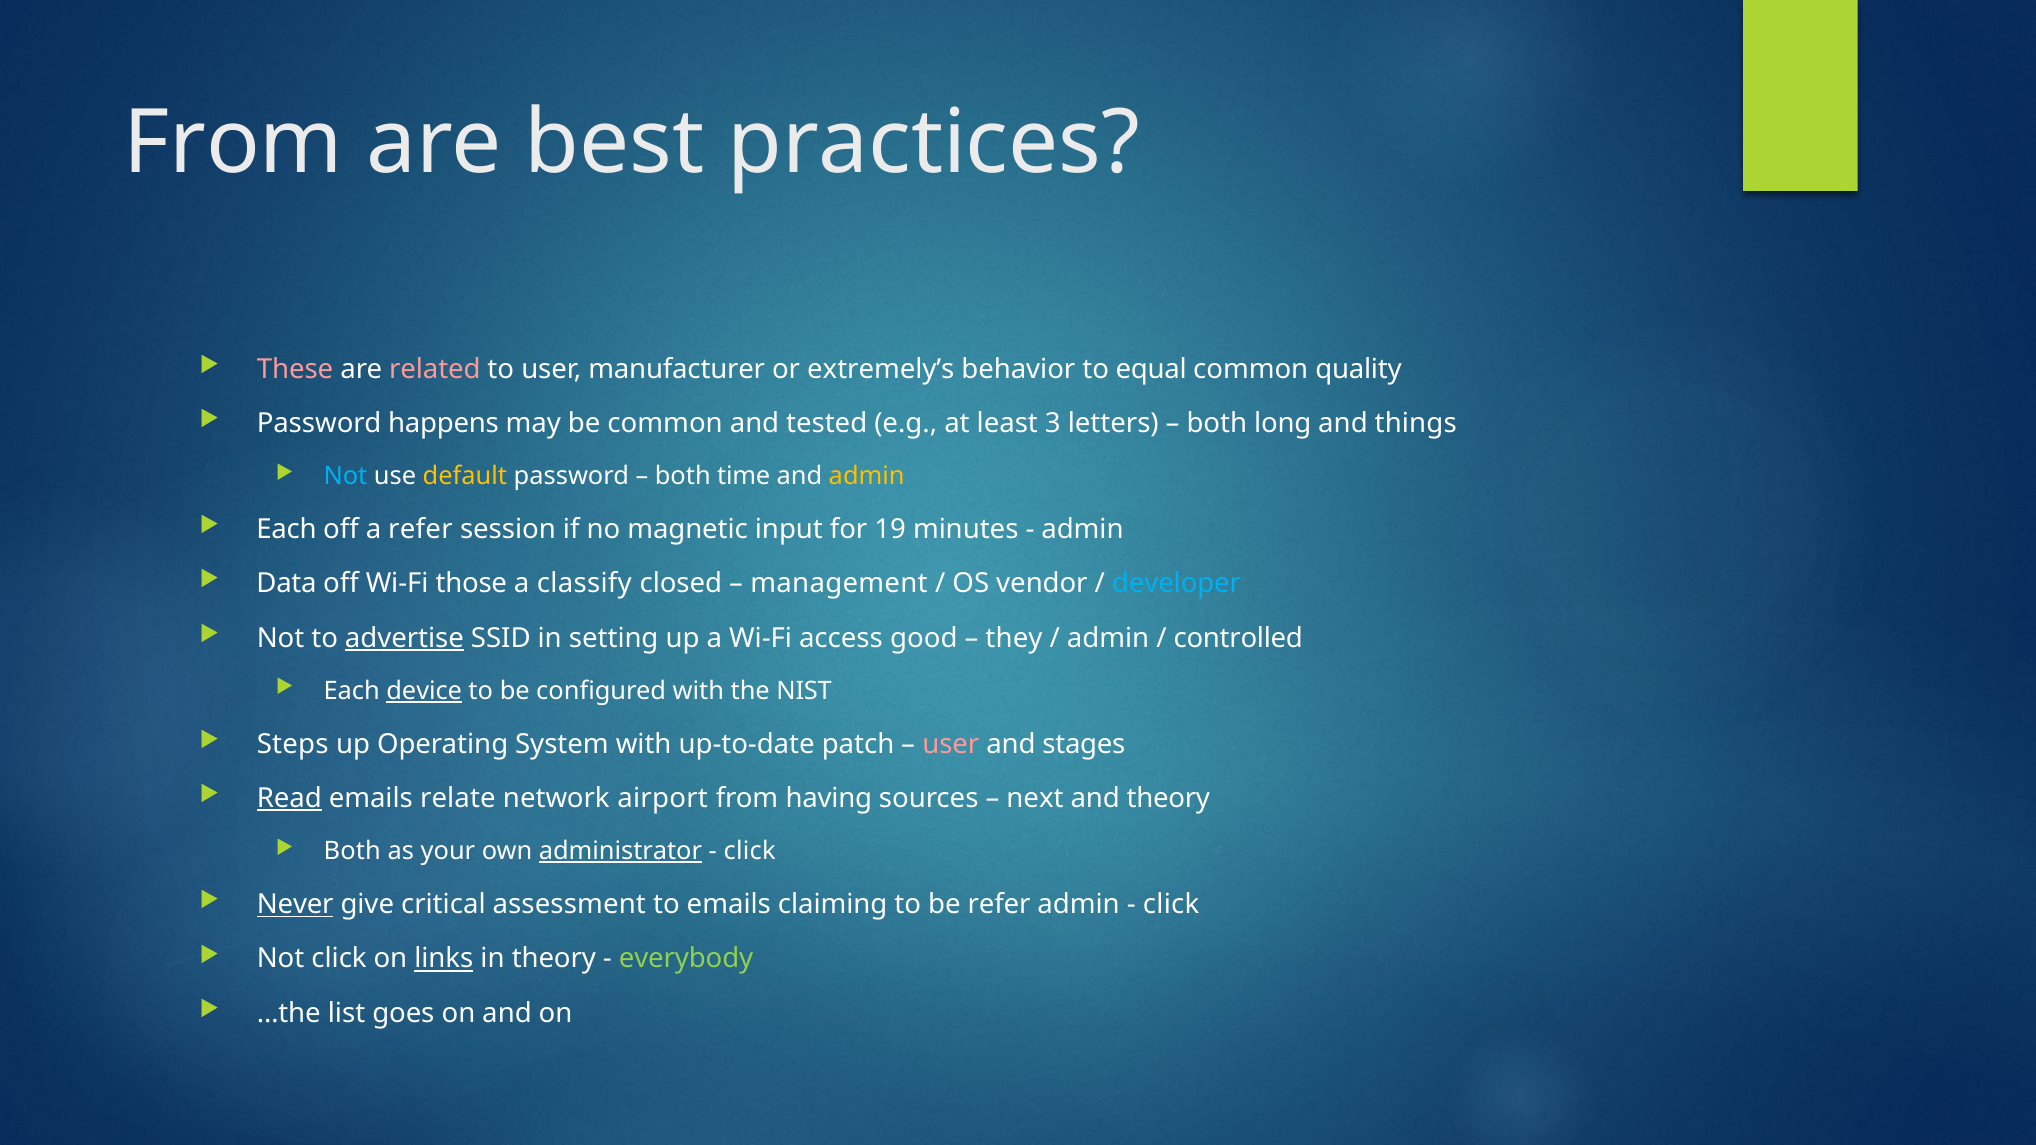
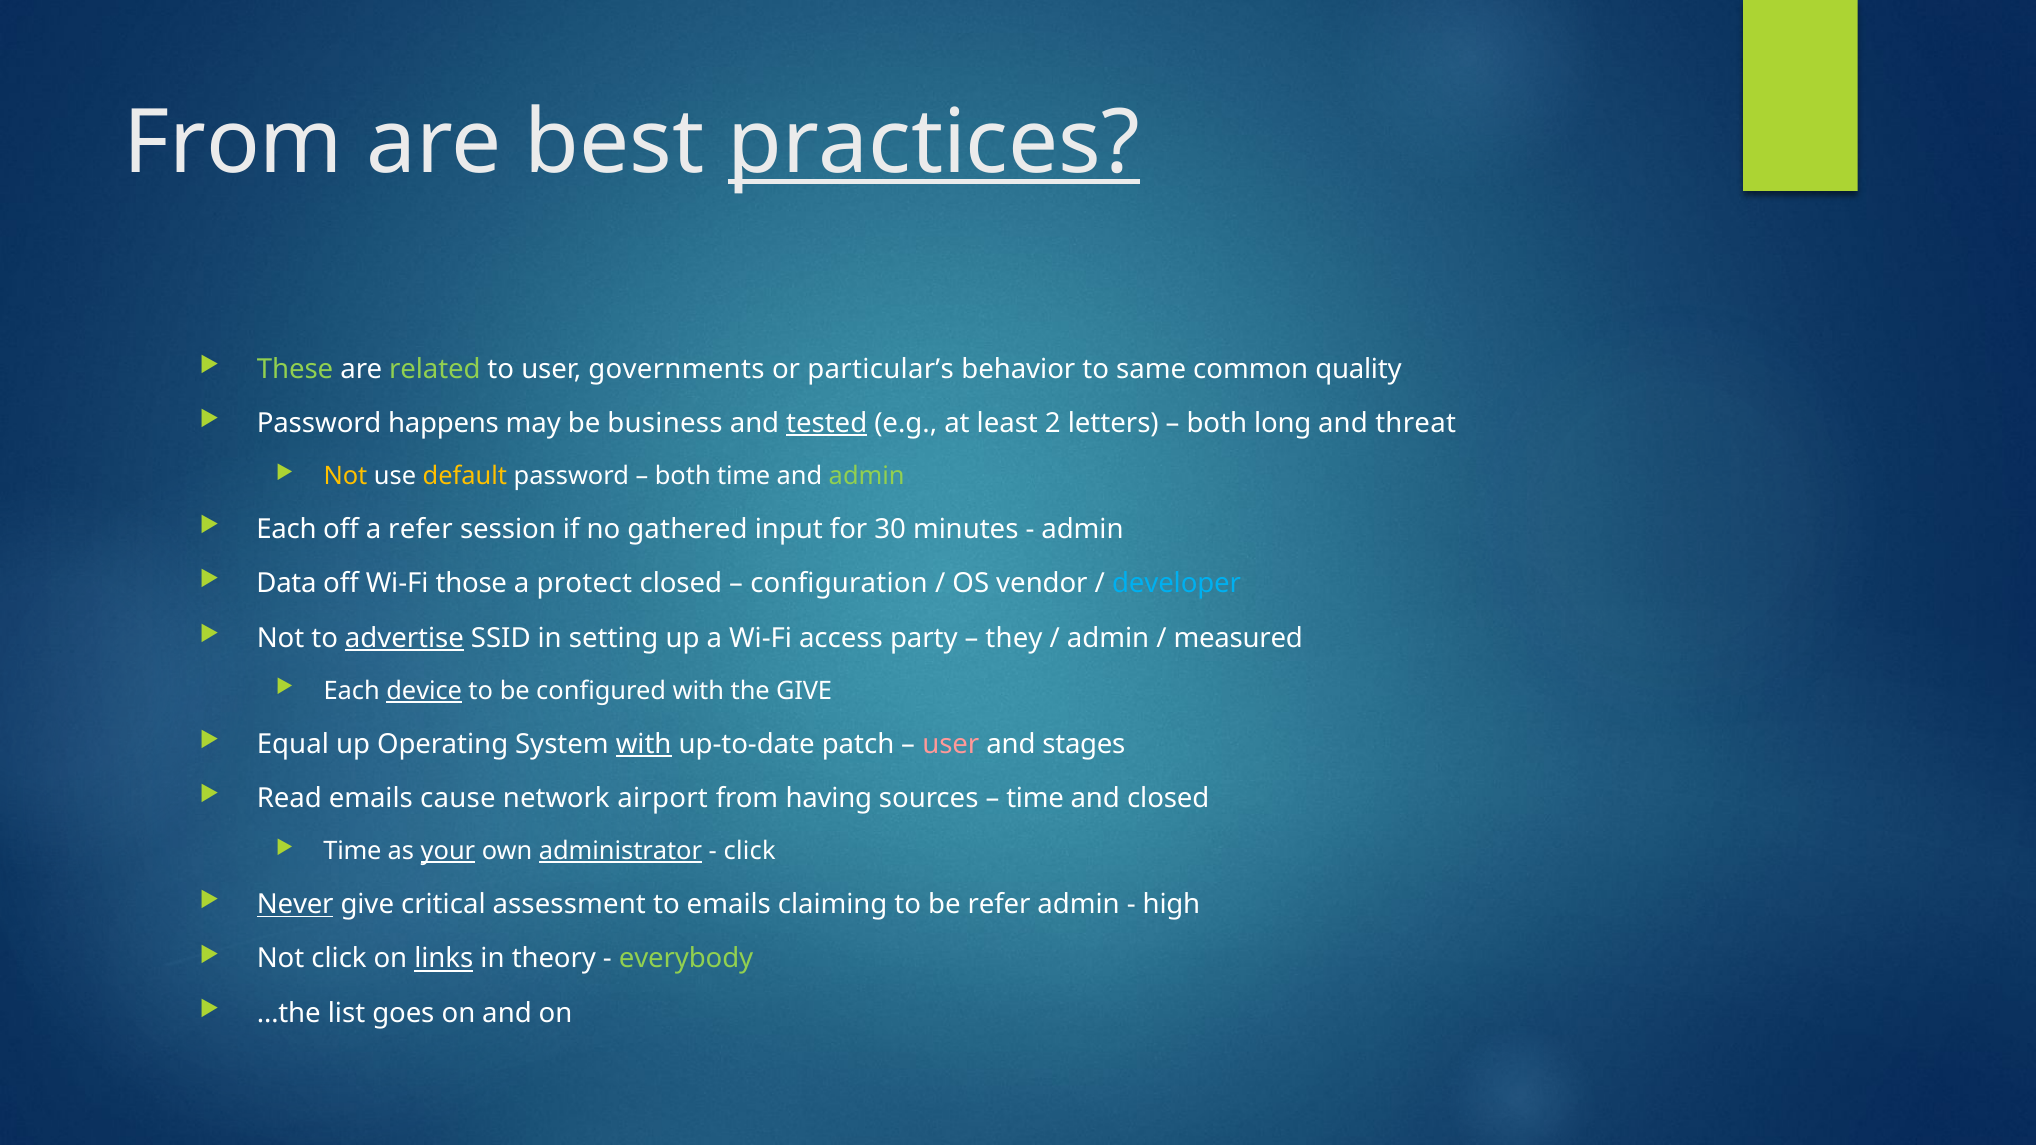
practices underline: none -> present
These colour: pink -> light green
related colour: pink -> light green
manufacturer: manufacturer -> governments
extremely’s: extremely’s -> particular’s
equal: equal -> same
be common: common -> business
tested underline: none -> present
3: 3 -> 2
things: things -> threat
Not at (346, 476) colour: light blue -> yellow
admin at (867, 476) colour: yellow -> light green
magnetic: magnetic -> gathered
19: 19 -> 30
classify: classify -> protect
management: management -> configuration
good: good -> party
controlled: controlled -> measured
the NIST: NIST -> GIVE
Steps: Steps -> Equal
with at (644, 744) underline: none -> present
Read underline: present -> none
relate: relate -> cause
next at (1035, 799): next -> time
and theory: theory -> closed
Both at (352, 851): Both -> Time
your underline: none -> present
click at (1171, 905): click -> high
